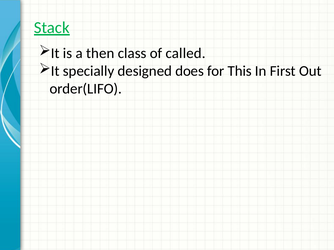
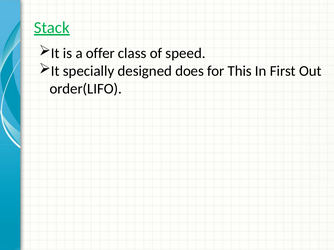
then: then -> offer
called: called -> speed
